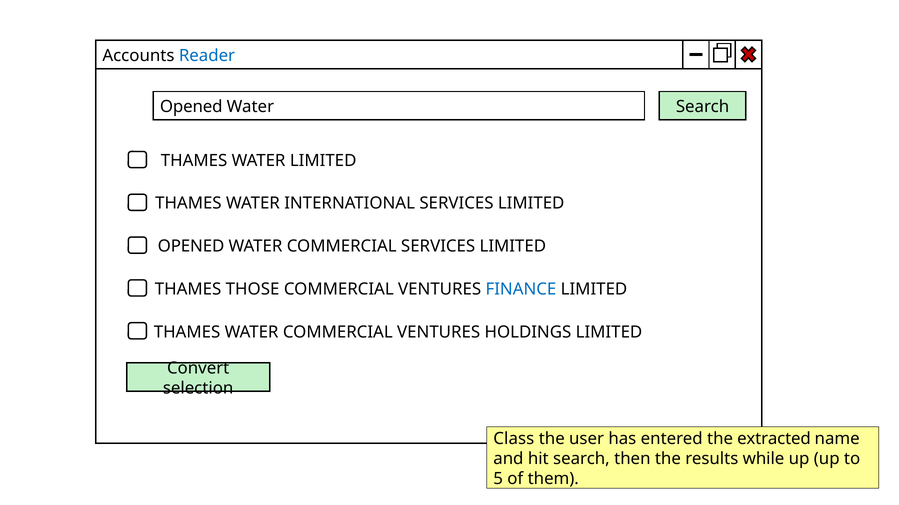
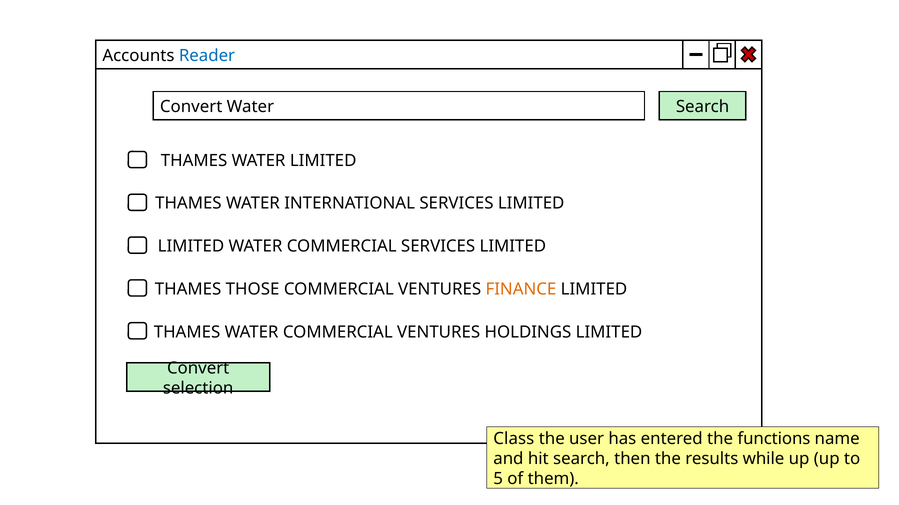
Opened at (191, 107): Opened -> Convert
OPENED at (191, 246): OPENED -> LIMITED
FINANCE colour: blue -> orange
extracted: extracted -> functions
